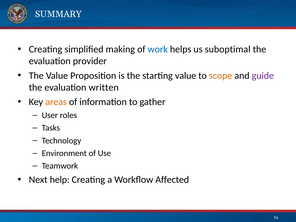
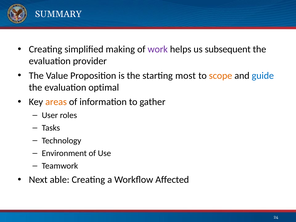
work colour: blue -> purple
suboptimal: suboptimal -> subsequent
starting value: value -> most
guide colour: purple -> blue
written: written -> optimal
help: help -> able
